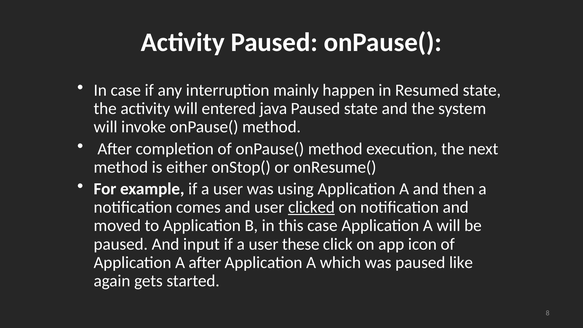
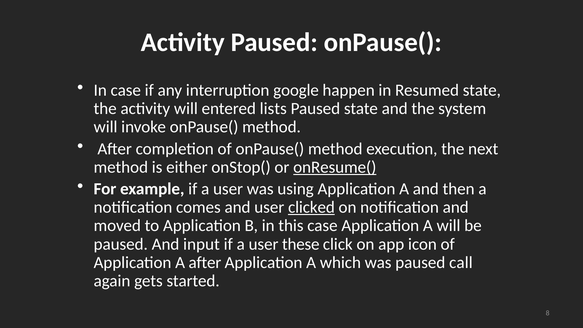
mainly: mainly -> google
java: java -> lists
onResume( underline: none -> present
like: like -> call
